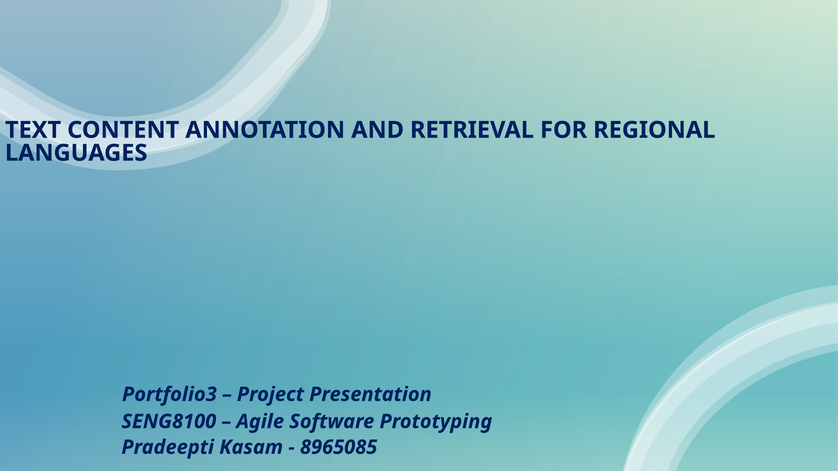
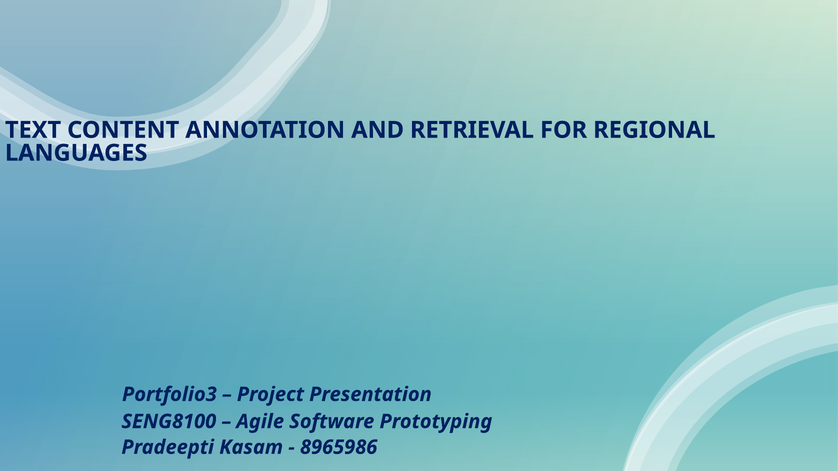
8965085: 8965085 -> 8965986
